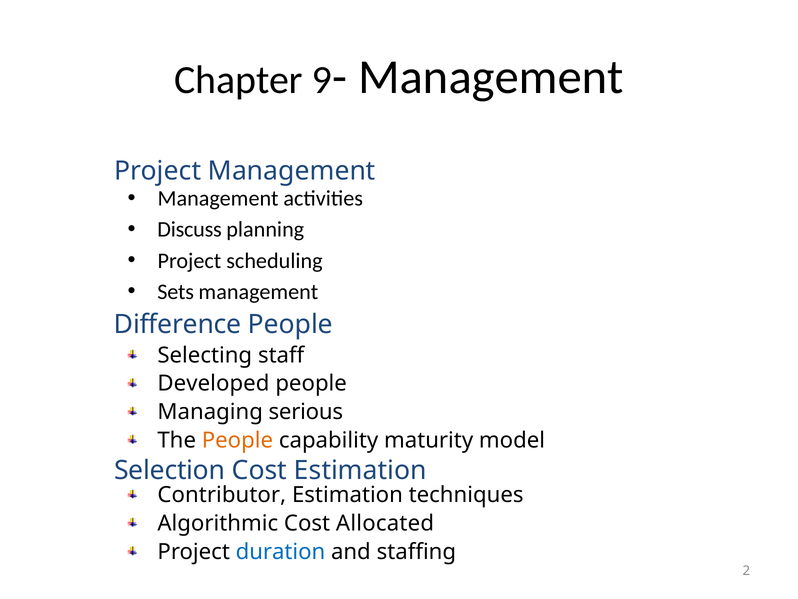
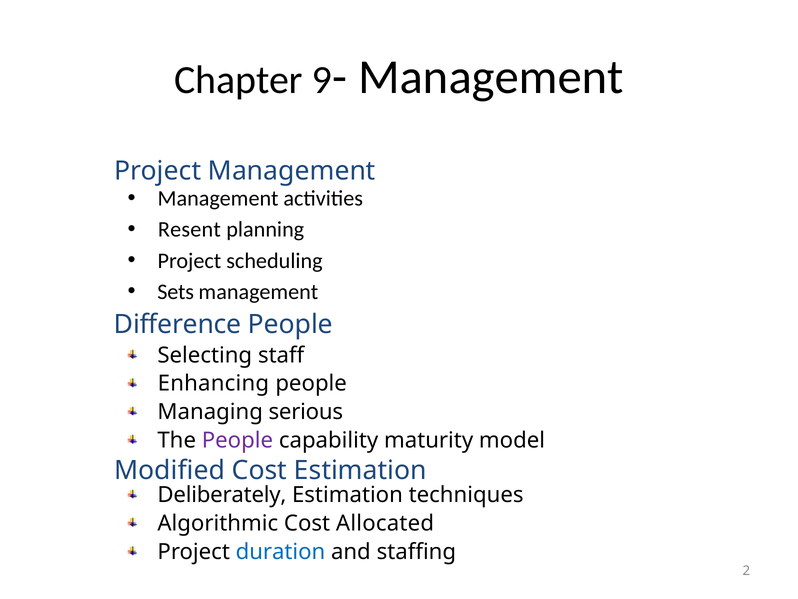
Discuss: Discuss -> Resent
Developed: Developed -> Enhancing
People at (237, 440) colour: orange -> purple
Selection: Selection -> Modified
Contributor: Contributor -> Deliberately
